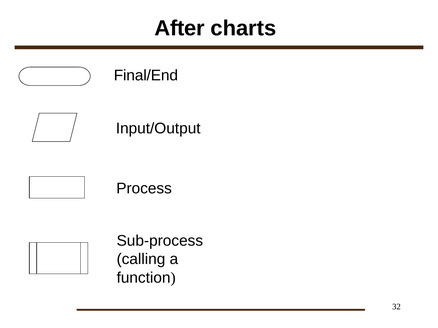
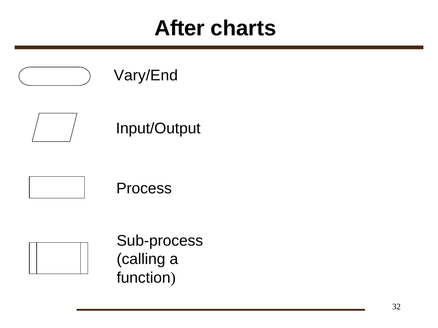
Final/End: Final/End -> Vary/End
